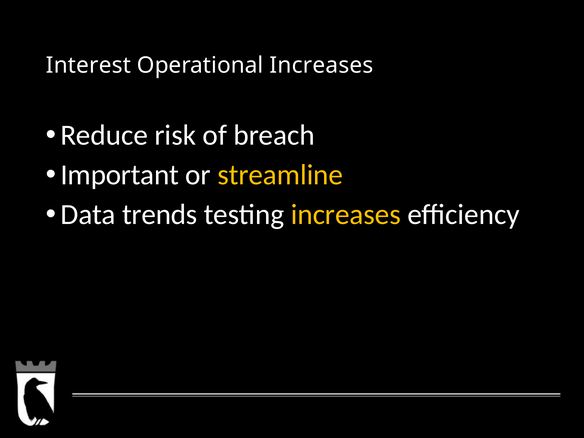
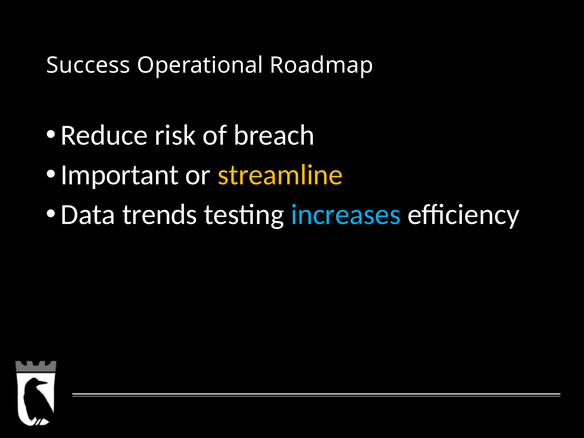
Interest: Interest -> Success
Operational Increases: Increases -> Roadmap
increases at (346, 214) colour: yellow -> light blue
